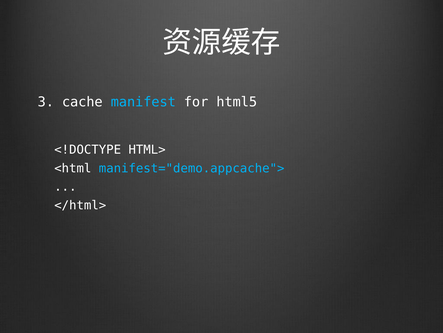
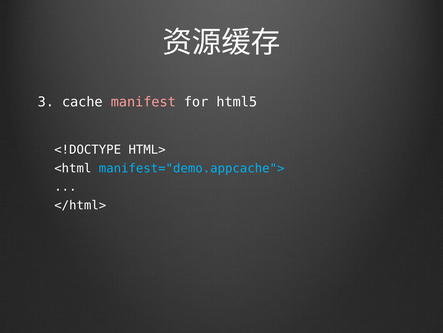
manifest colour: light blue -> pink
